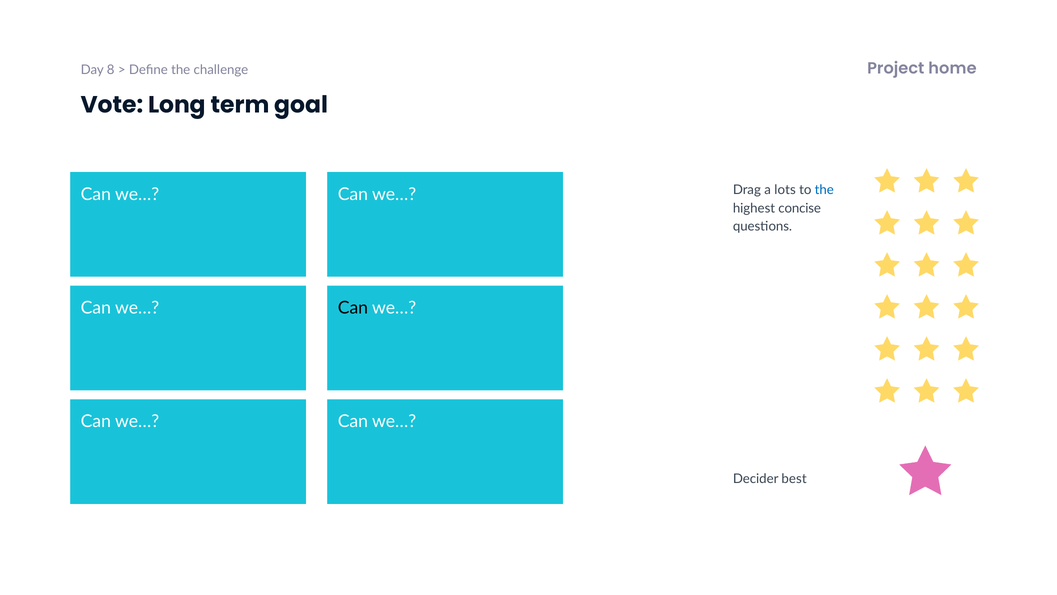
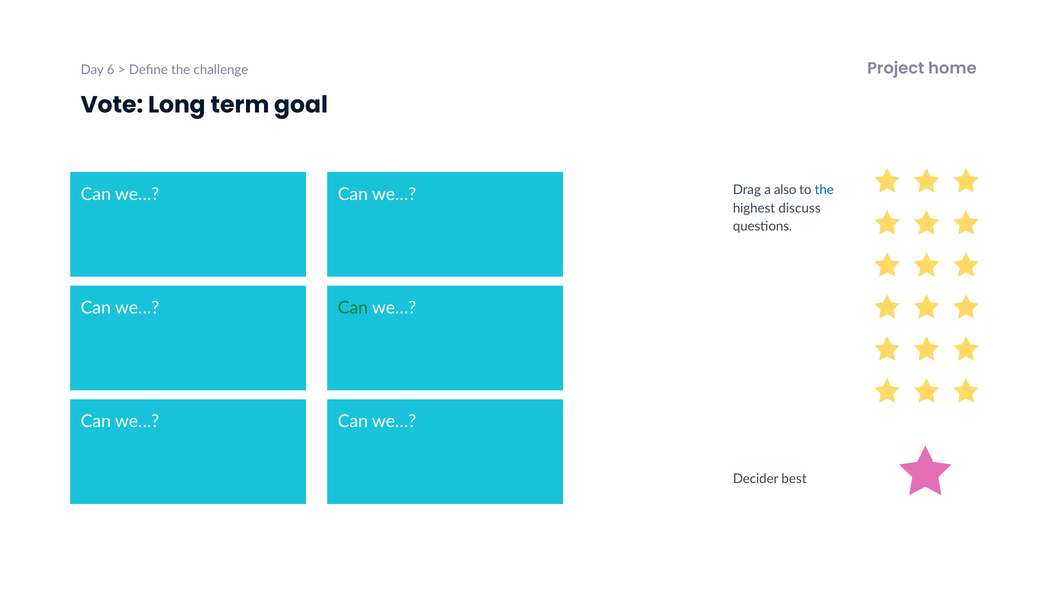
8: 8 -> 6
lots: lots -> also
concise: concise -> discuss
Can at (353, 308) colour: black -> green
